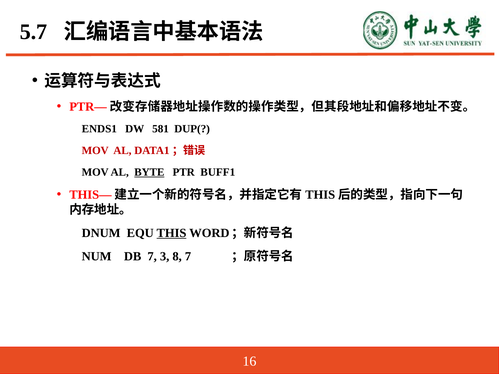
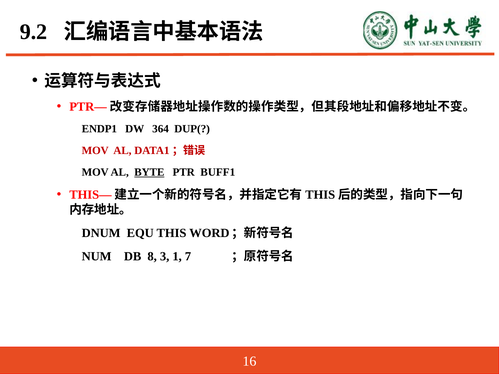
5.7: 5.7 -> 9.2
ENDS1: ENDS1 -> ENDP1
581: 581 -> 364
THIS underline: present -> none
DB 7: 7 -> 8
8: 8 -> 1
